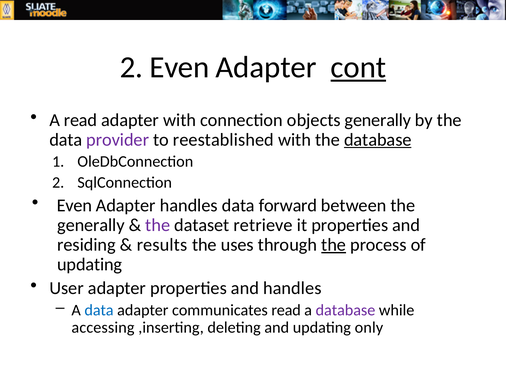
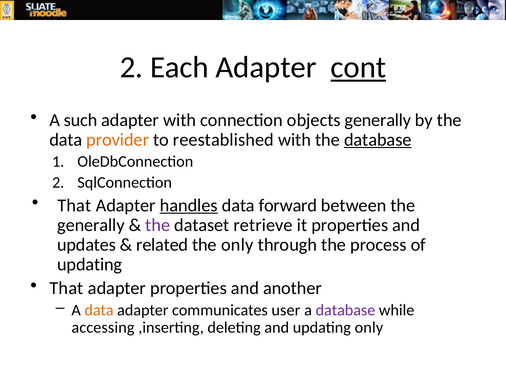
2 Even: Even -> Each
A read: read -> such
provider colour: purple -> orange
Even at (75, 206): Even -> That
handles at (189, 206) underline: none -> present
residing: residing -> updates
results: results -> related
the uses: uses -> only
the at (334, 245) underline: present -> none
User at (67, 289): User -> That
and handles: handles -> another
data at (99, 310) colour: blue -> orange
communicates read: read -> user
